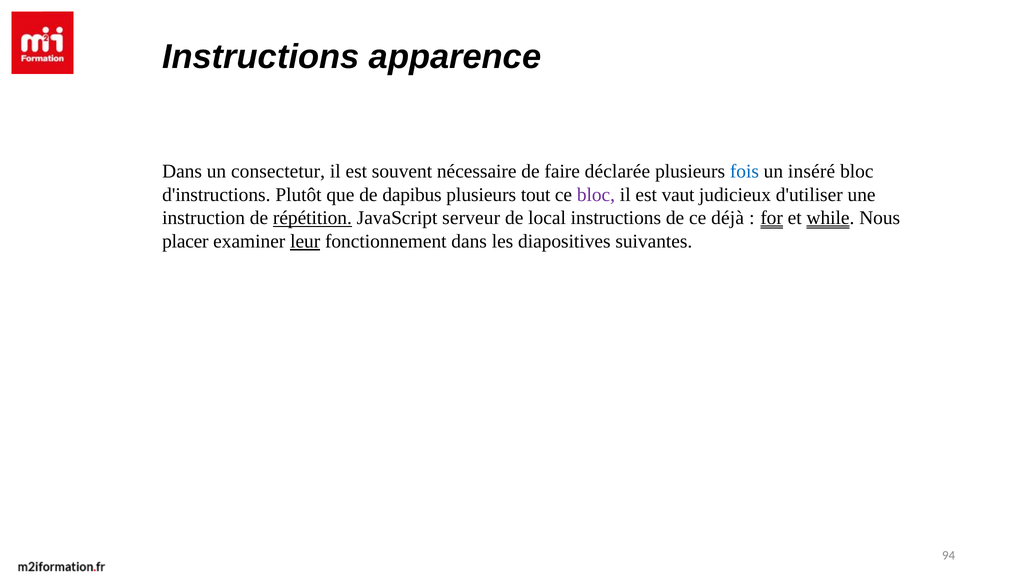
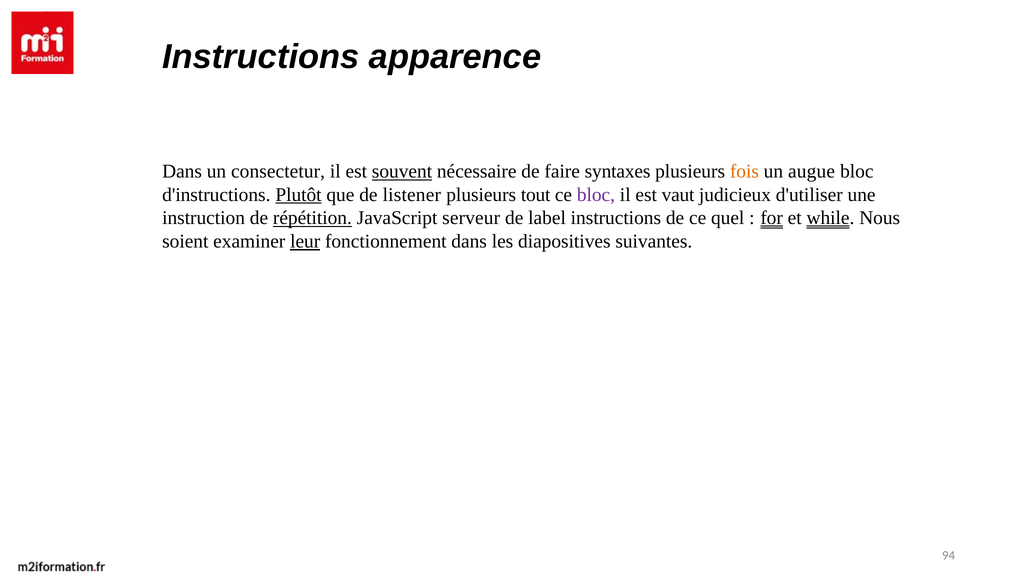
souvent underline: none -> present
déclarée: déclarée -> syntaxes
fois colour: blue -> orange
inséré: inséré -> augue
Plutôt underline: none -> present
dapibus: dapibus -> listener
local: local -> label
déjà: déjà -> quel
placer: placer -> soient
